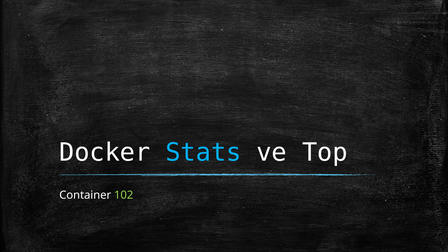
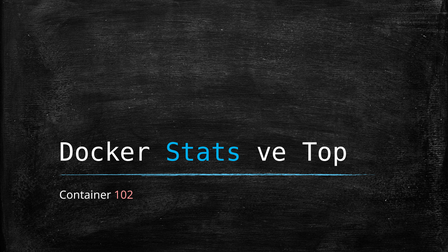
102 colour: light green -> pink
